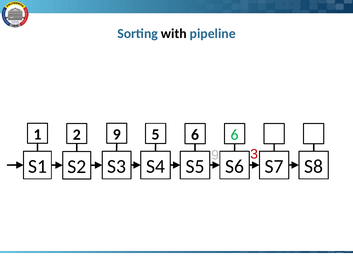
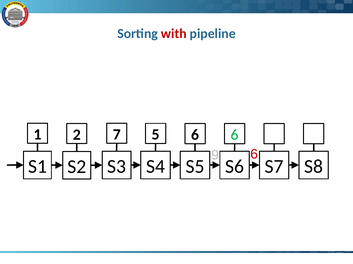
with colour: black -> red
2 9: 9 -> 7
9 3: 3 -> 6
